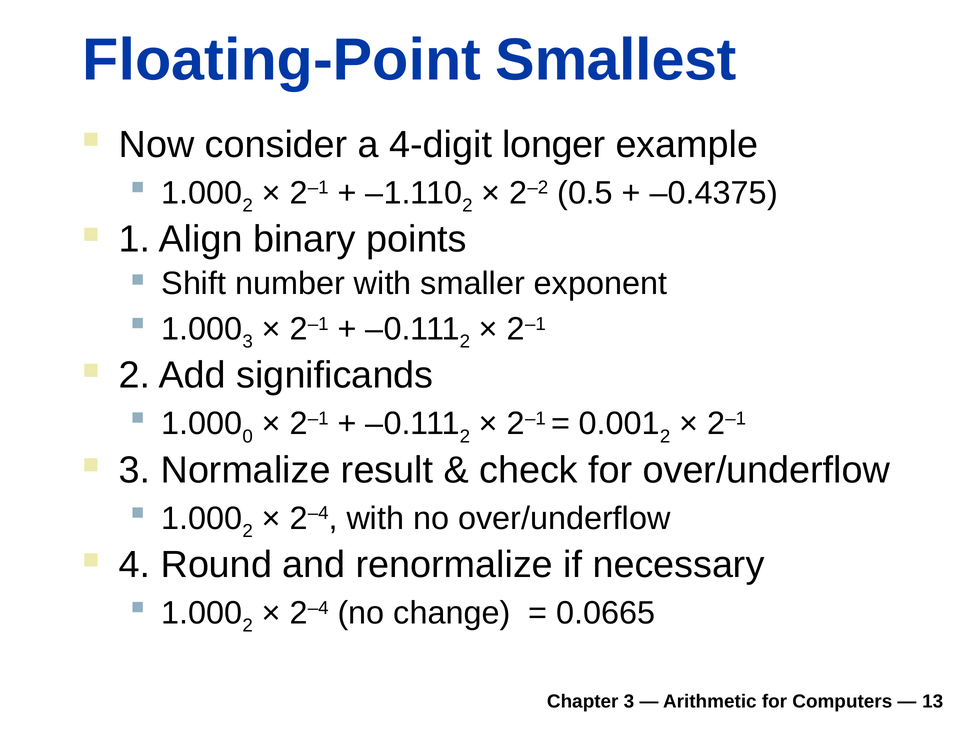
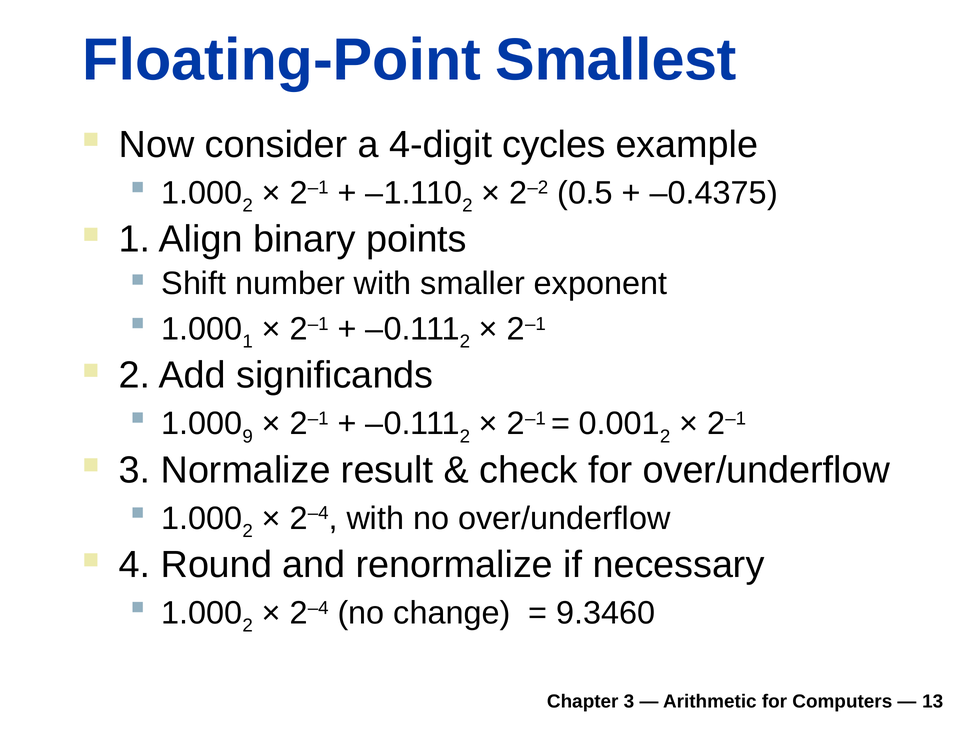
longer: longer -> cycles
3 at (248, 342): 3 -> 1
0: 0 -> 9
0.0665: 0.0665 -> 9.3460
